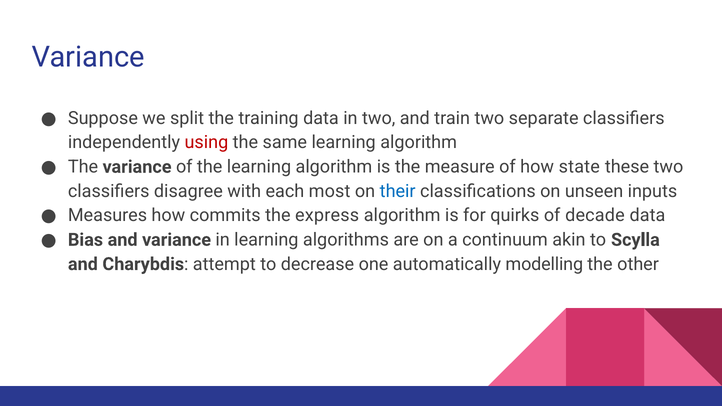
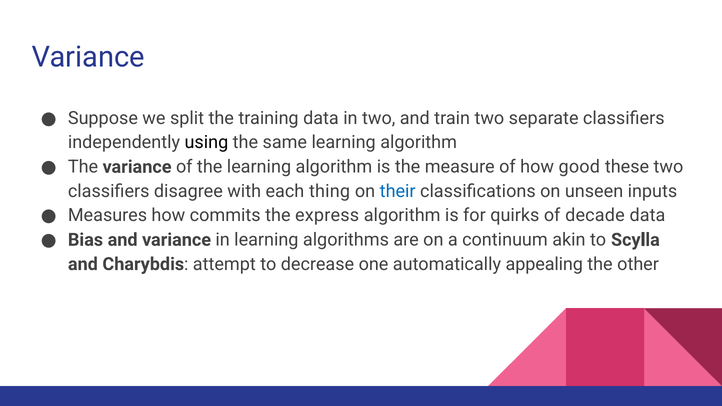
using colour: red -> black
state: state -> good
most: most -> thing
modelling: modelling -> appealing
